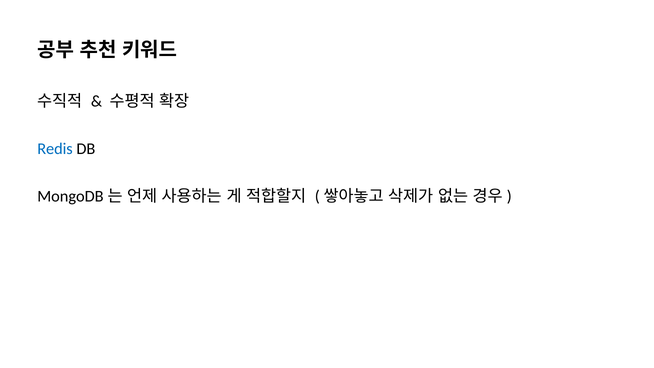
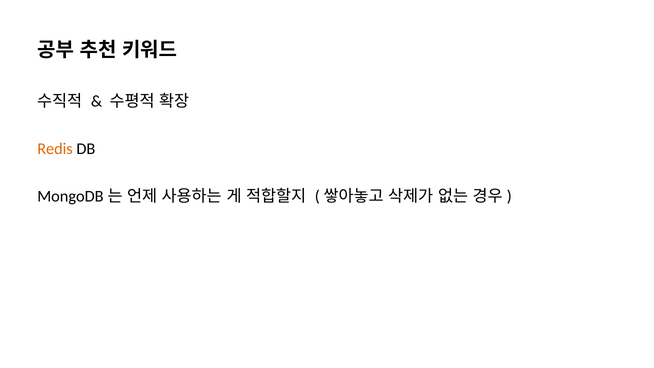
Redis colour: blue -> orange
